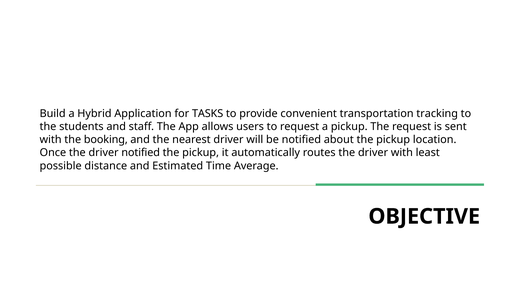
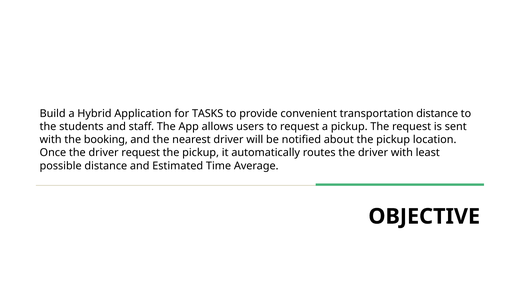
transportation tracking: tracking -> distance
driver notified: notified -> request
